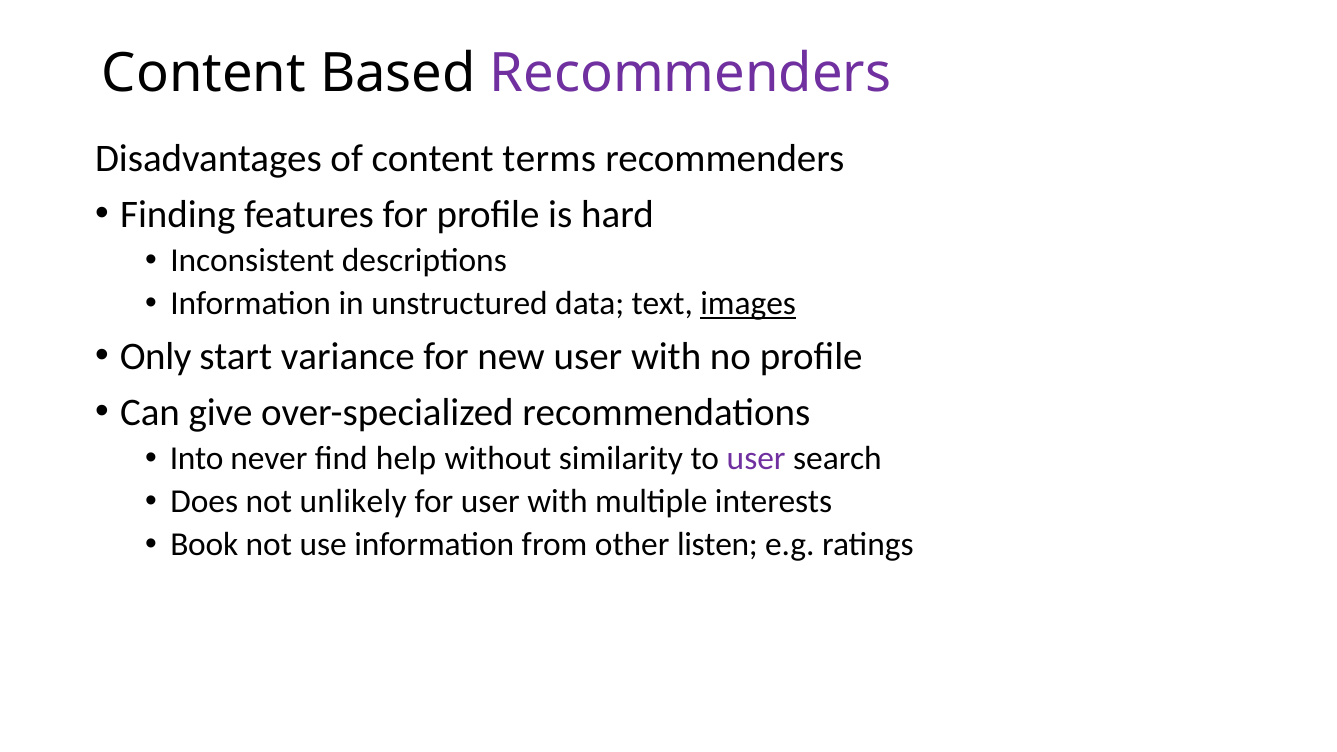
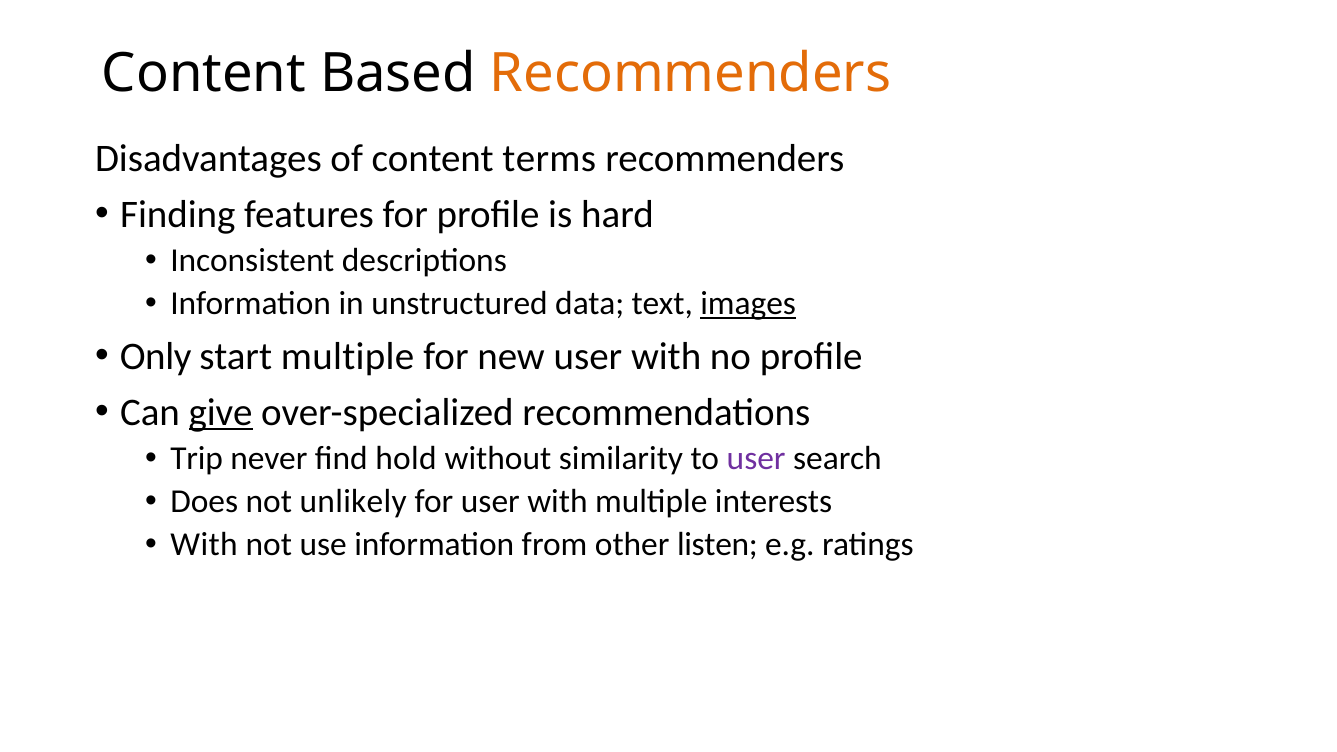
Recommenders at (691, 74) colour: purple -> orange
start variance: variance -> multiple
give underline: none -> present
Into: Into -> Trip
help: help -> hold
Book at (204, 544): Book -> With
